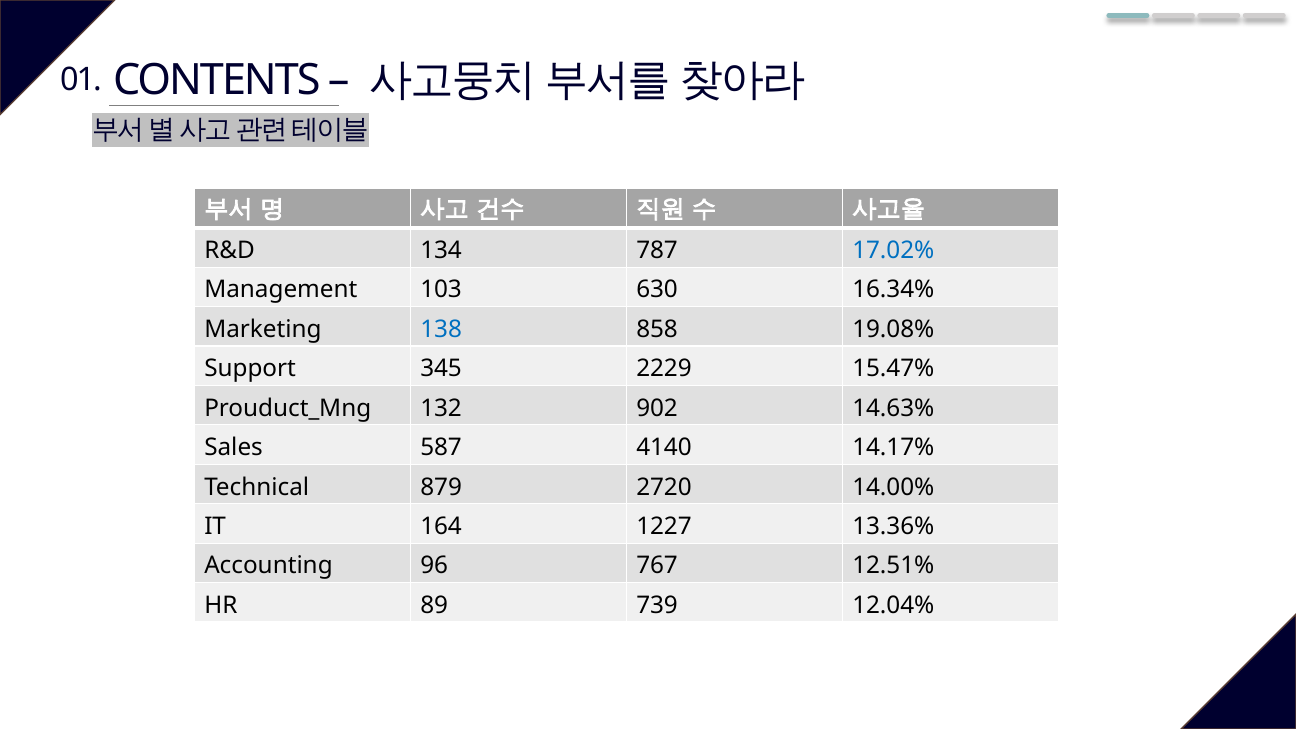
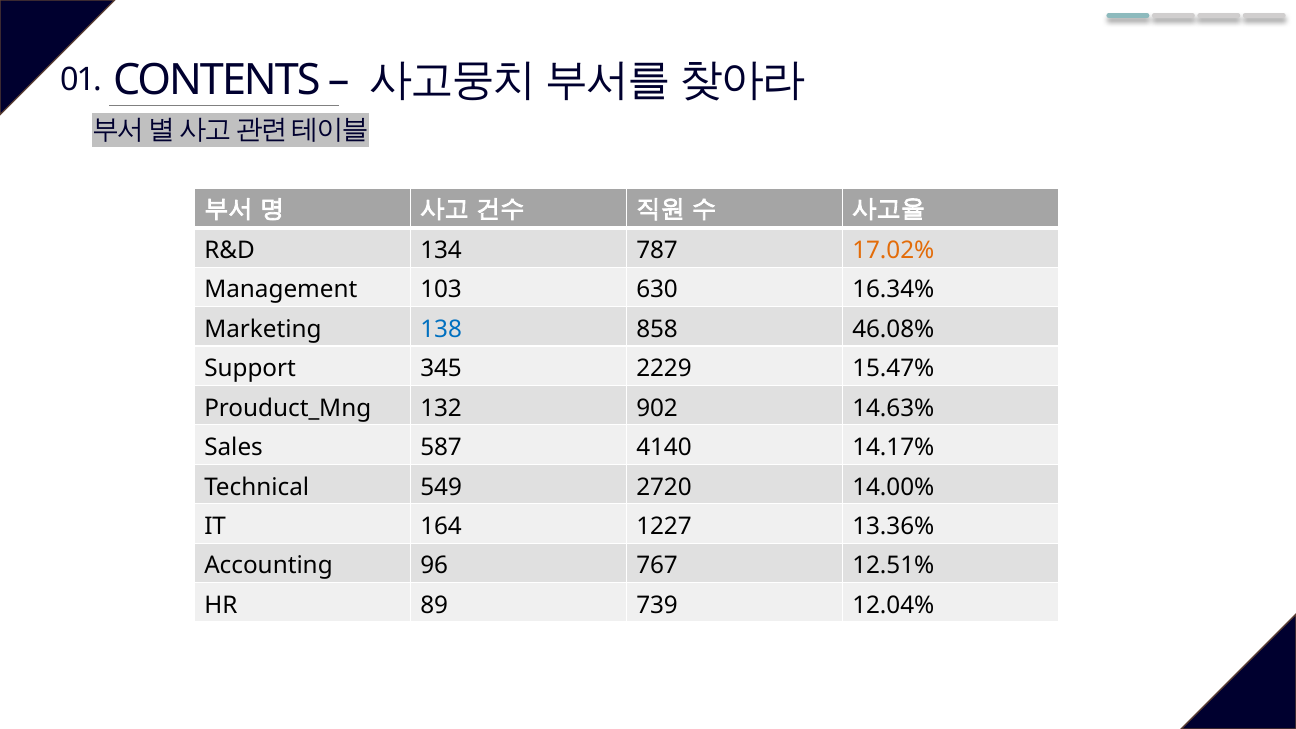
17.02% colour: blue -> orange
19.08%: 19.08% -> 46.08%
879: 879 -> 549
